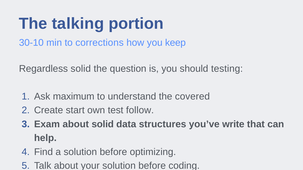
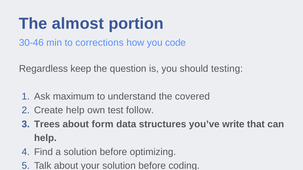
talking: talking -> almost
30-10: 30-10 -> 30-46
keep: keep -> code
Regardless solid: solid -> keep
Create start: start -> help
Exam: Exam -> Trees
about solid: solid -> form
